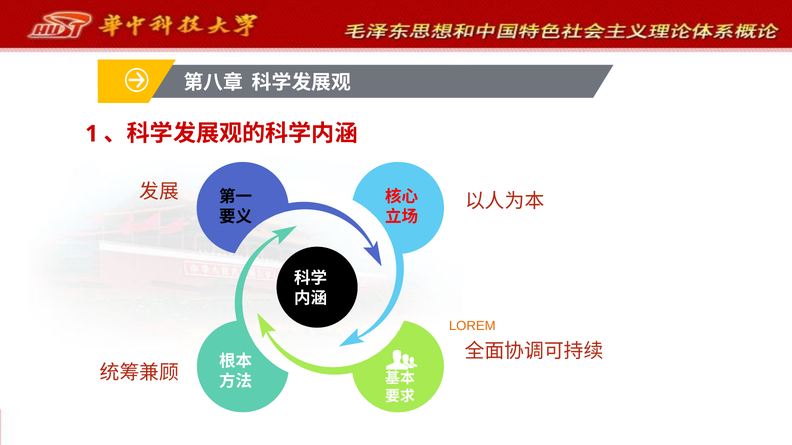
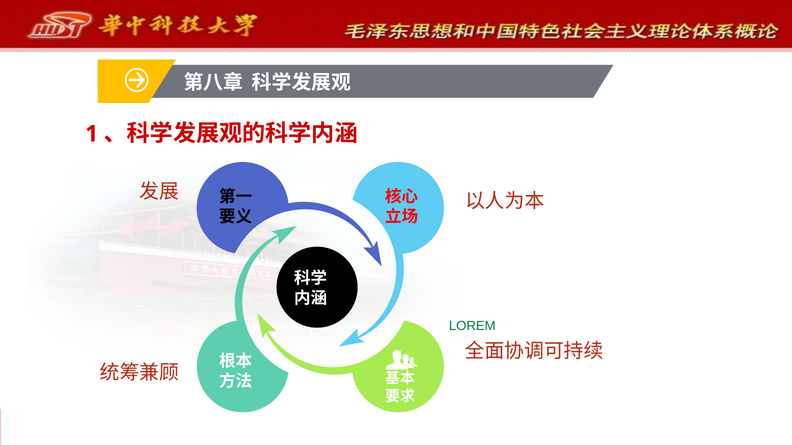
LOREM colour: orange -> green
